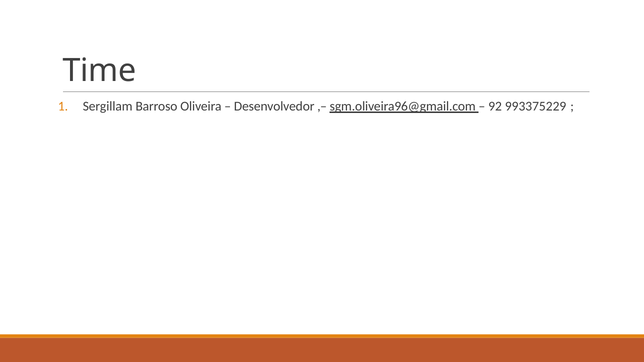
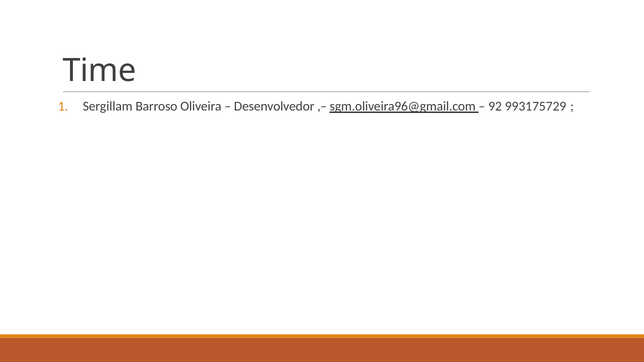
993375229: 993375229 -> 993175729
